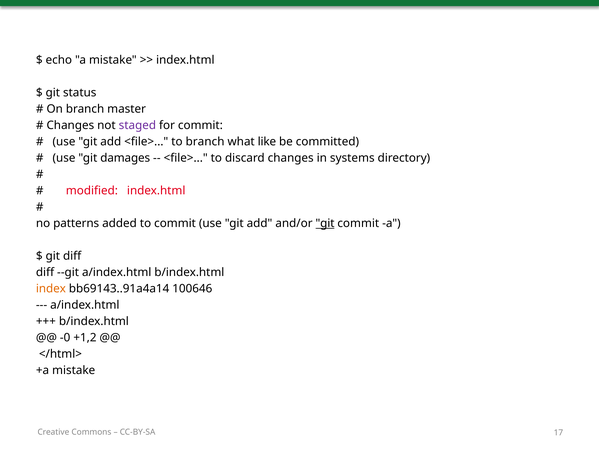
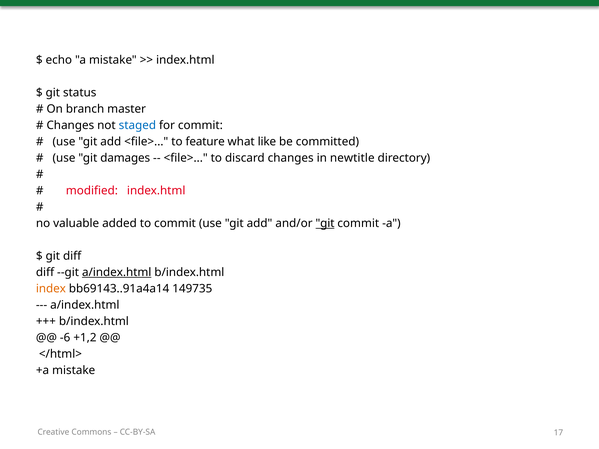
staged colour: purple -> blue
to branch: branch -> feature
systems: systems -> newtitle
patterns: patterns -> valuable
a/index.html at (117, 273) underline: none -> present
100646: 100646 -> 149735
-0: -0 -> -6
